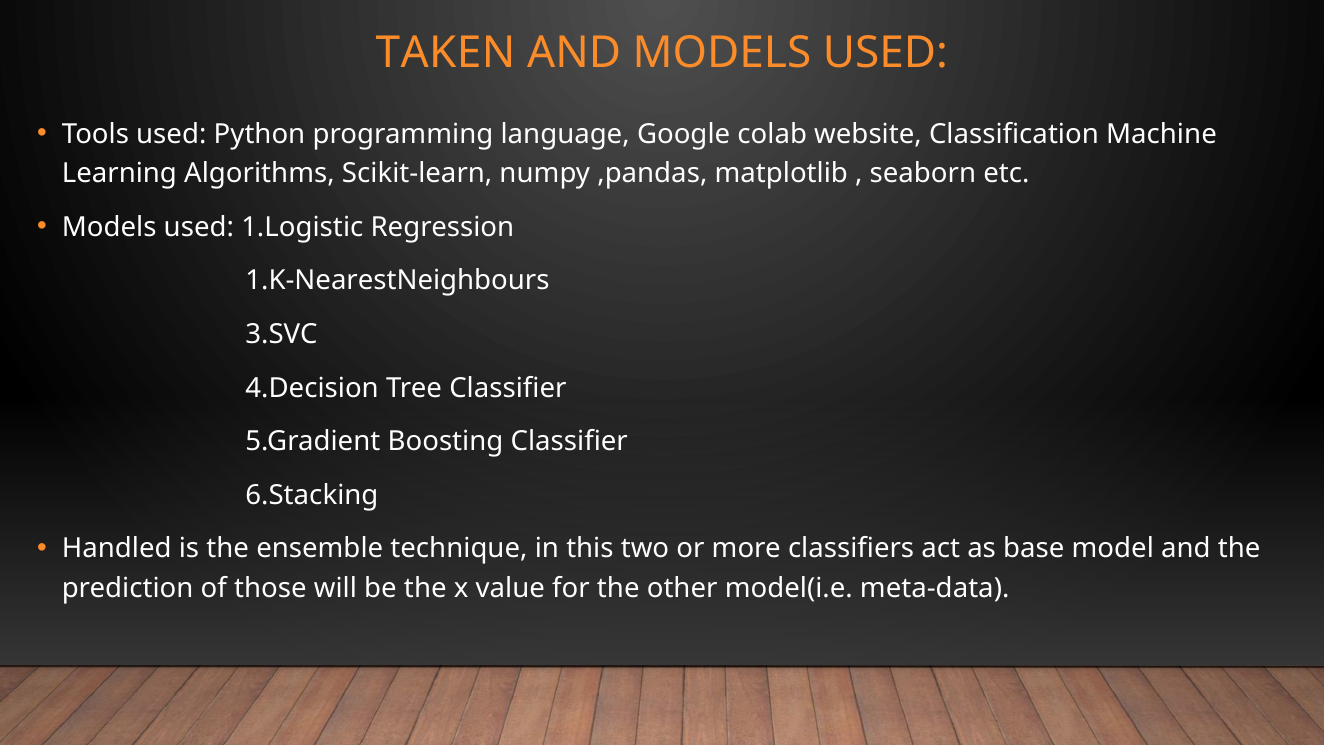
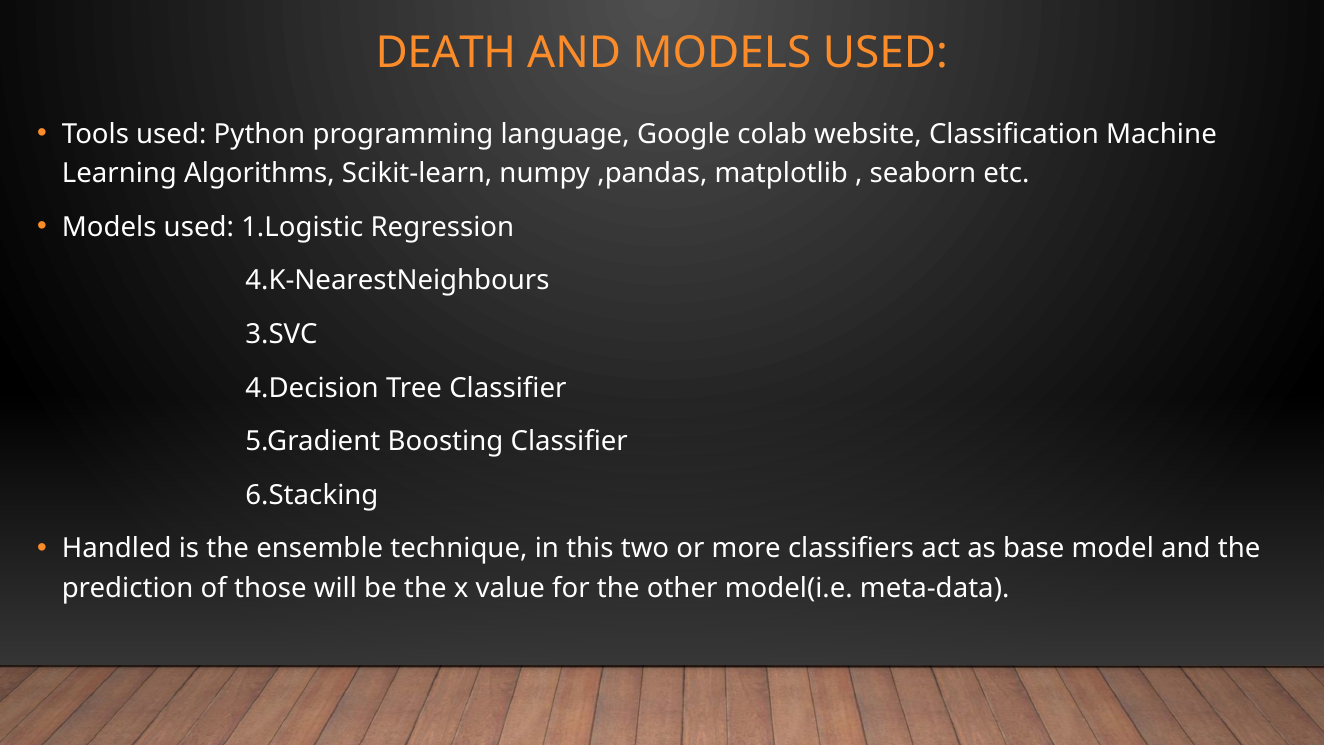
TAKEN: TAKEN -> DEATH
1.K-NearestNeighbours: 1.K-NearestNeighbours -> 4.K-NearestNeighbours
